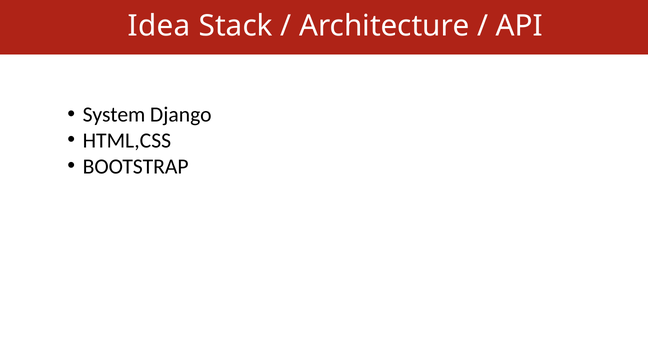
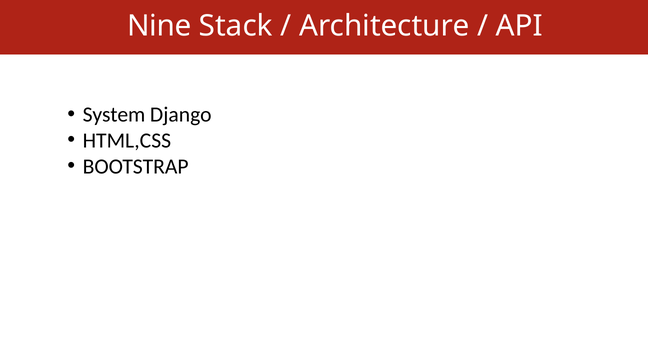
Idea: Idea -> Nine
